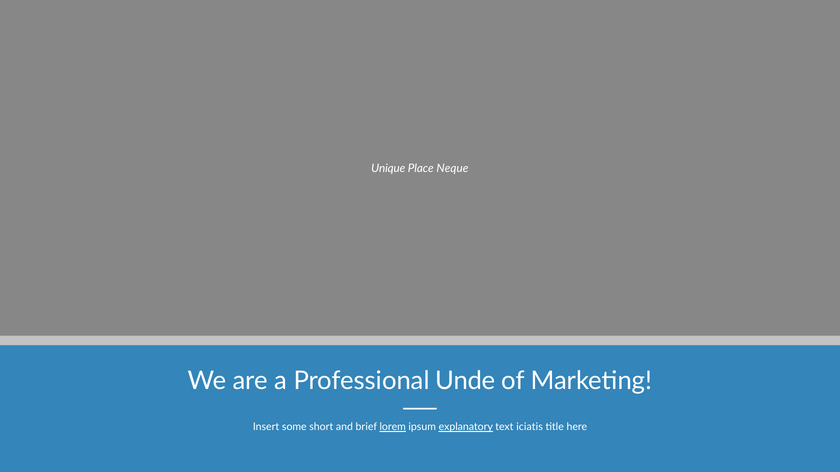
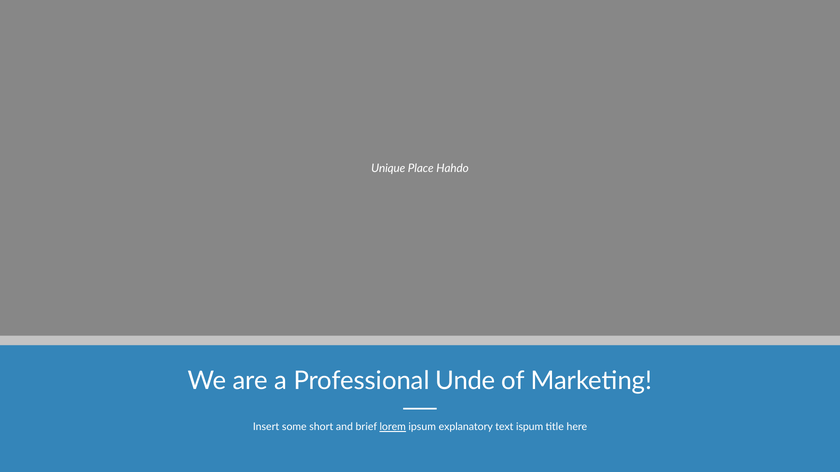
Neque: Neque -> Hahdo
explanatory underline: present -> none
iciatis: iciatis -> ispum
